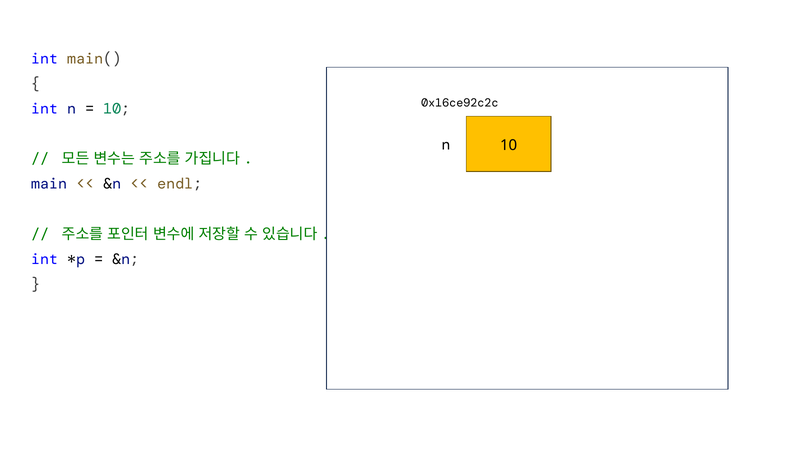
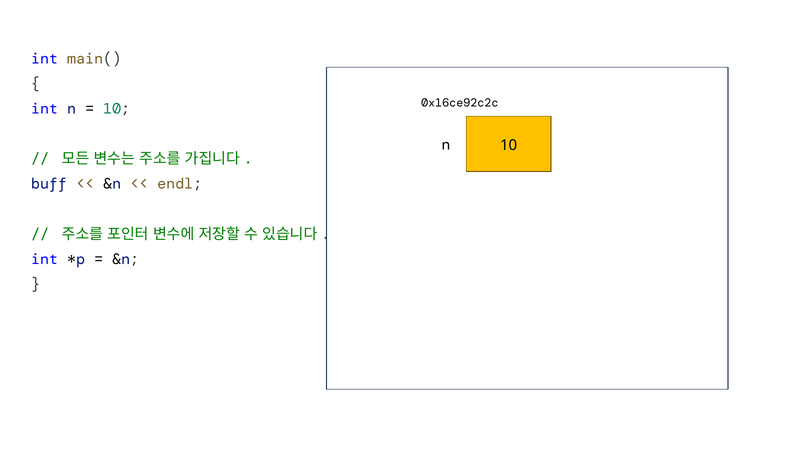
main: main -> buff
